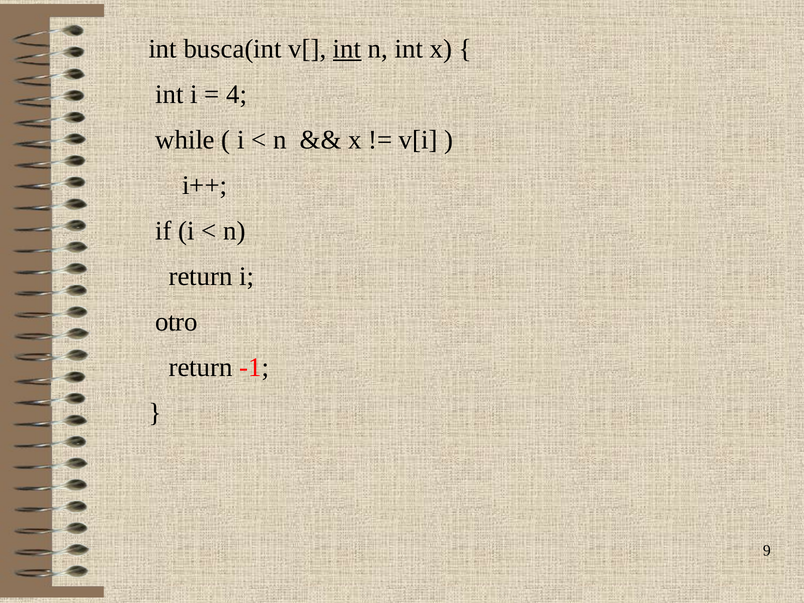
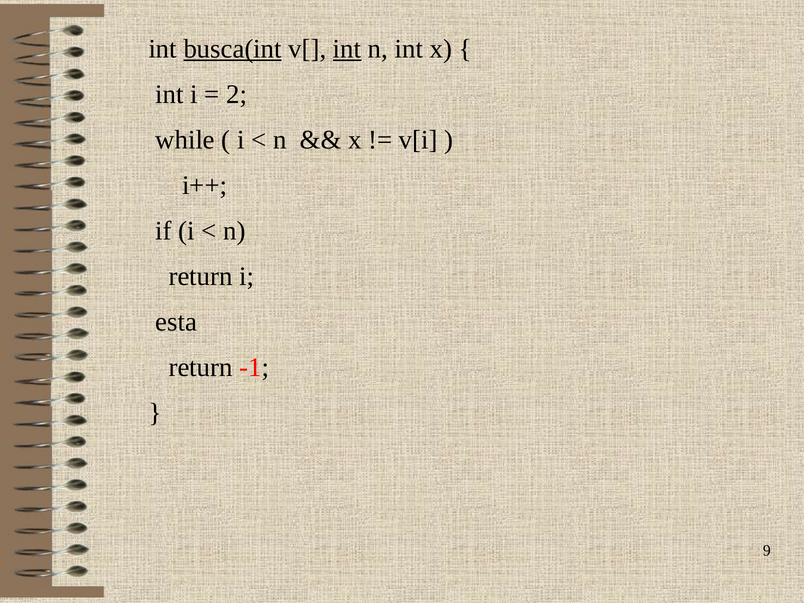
busca(int underline: none -> present
4: 4 -> 2
otro: otro -> esta
